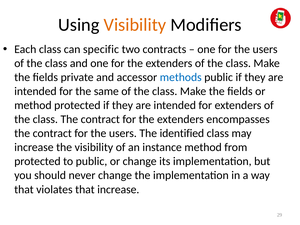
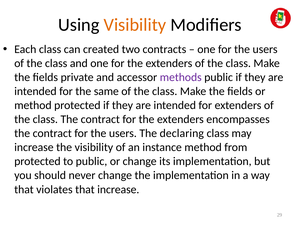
specific: specific -> created
methods colour: blue -> purple
identified: identified -> declaring
